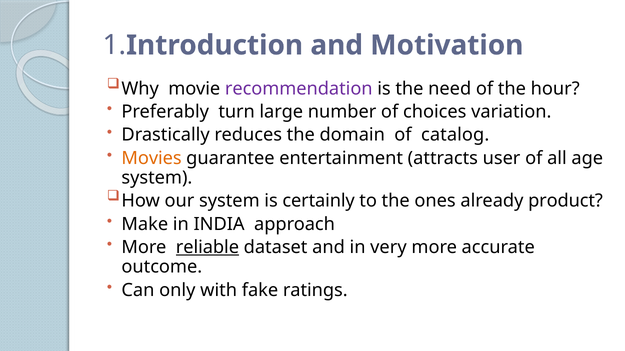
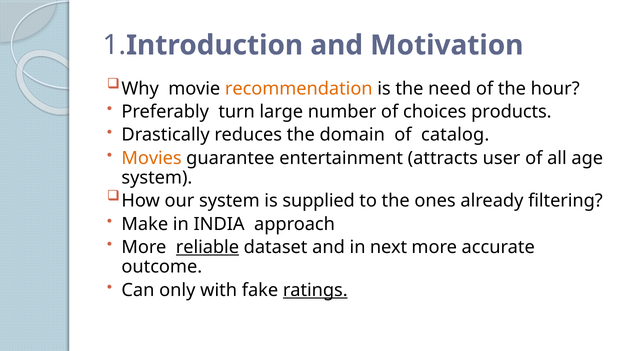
recommendation colour: purple -> orange
variation: variation -> products
certainly: certainly -> supplied
product: product -> filtering
very: very -> next
ratings underline: none -> present
